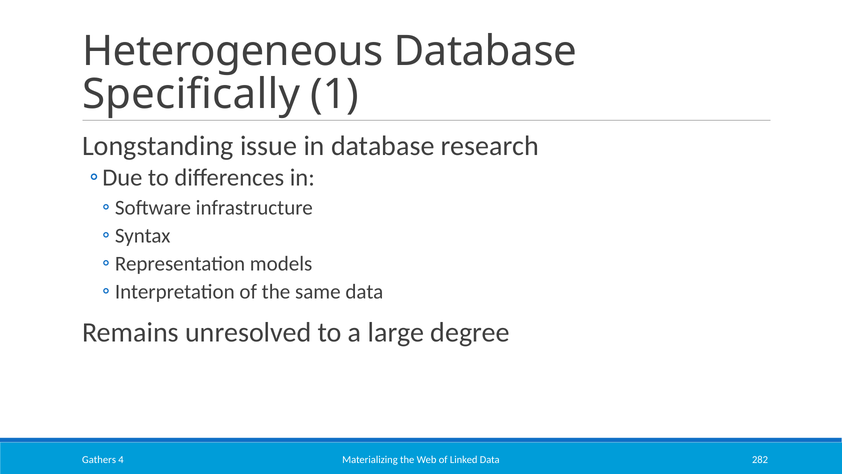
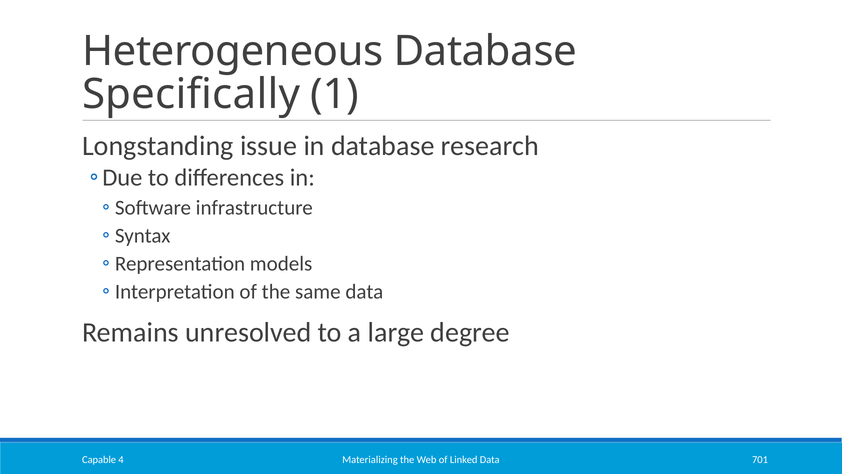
282: 282 -> 701
Gathers: Gathers -> Capable
